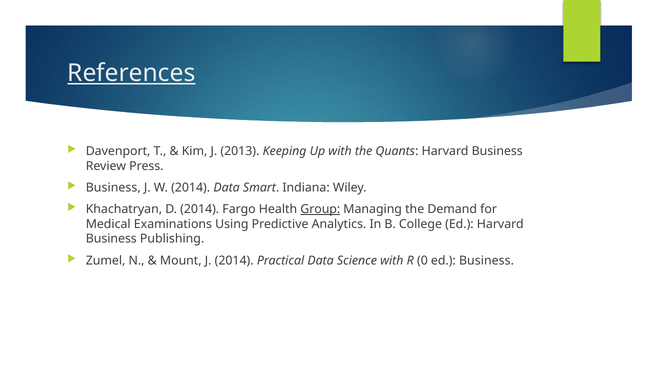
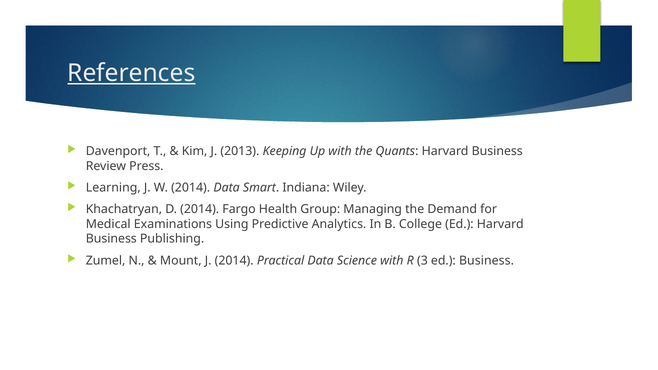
Business at (113, 188): Business -> Learning
Group underline: present -> none
0: 0 -> 3
